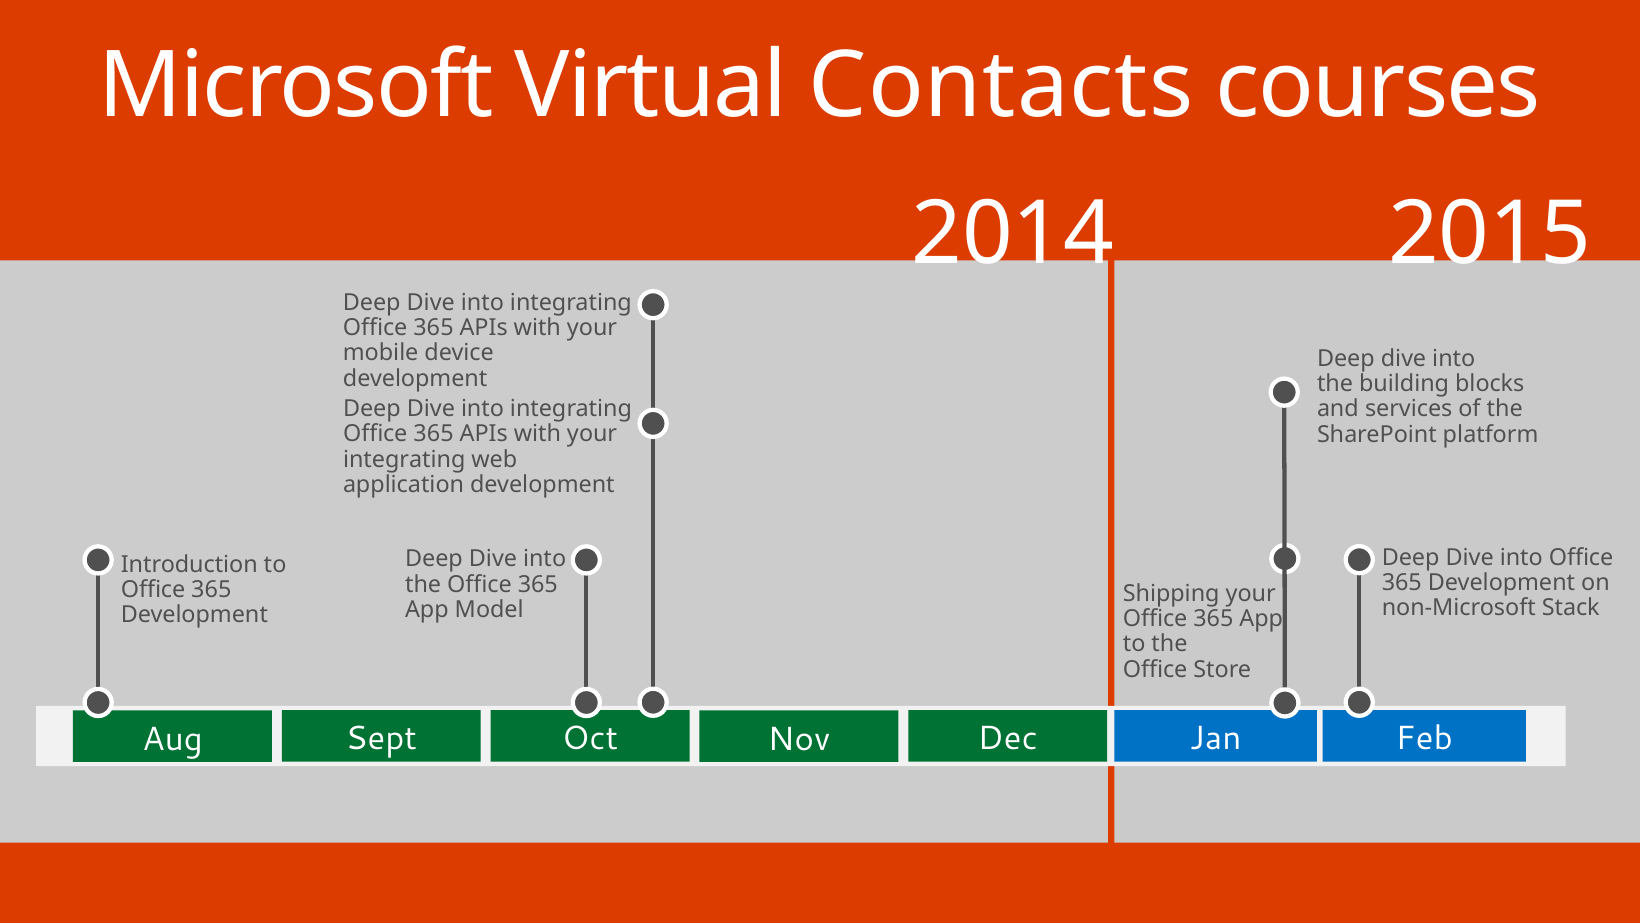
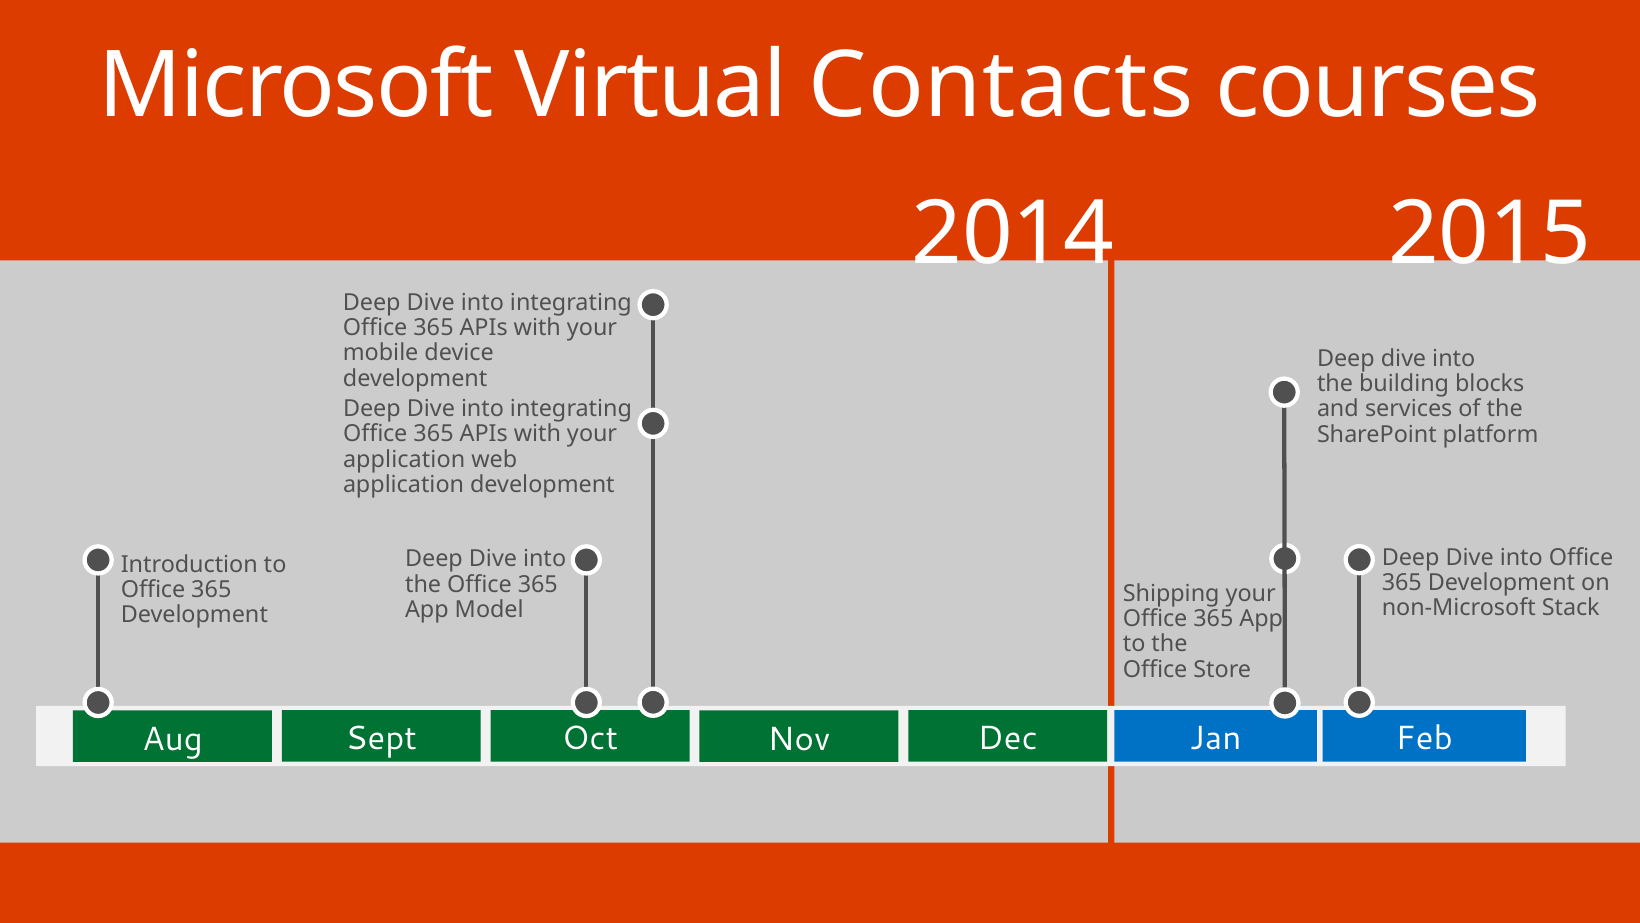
integrating at (404, 459): integrating -> application
